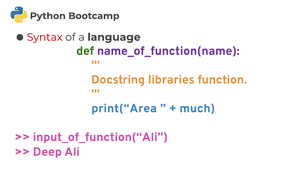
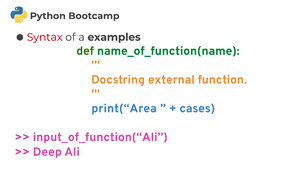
language: language -> examples
name_of_function(name colour: purple -> green
libraries: libraries -> external
much: much -> cases
